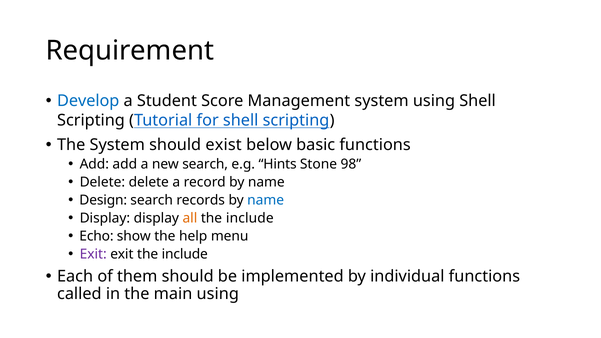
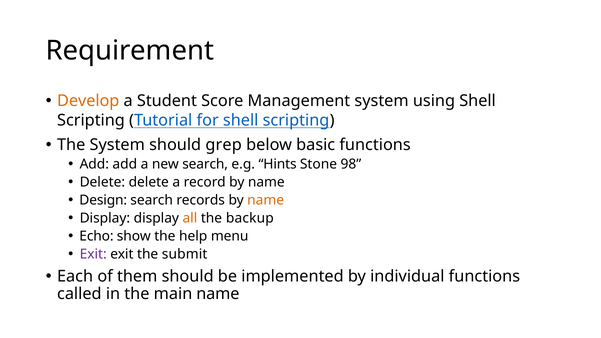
Develop colour: blue -> orange
exist: exist -> grep
name at (266, 200) colour: blue -> orange
include at (250, 218): include -> backup
exit the include: include -> submit
main using: using -> name
